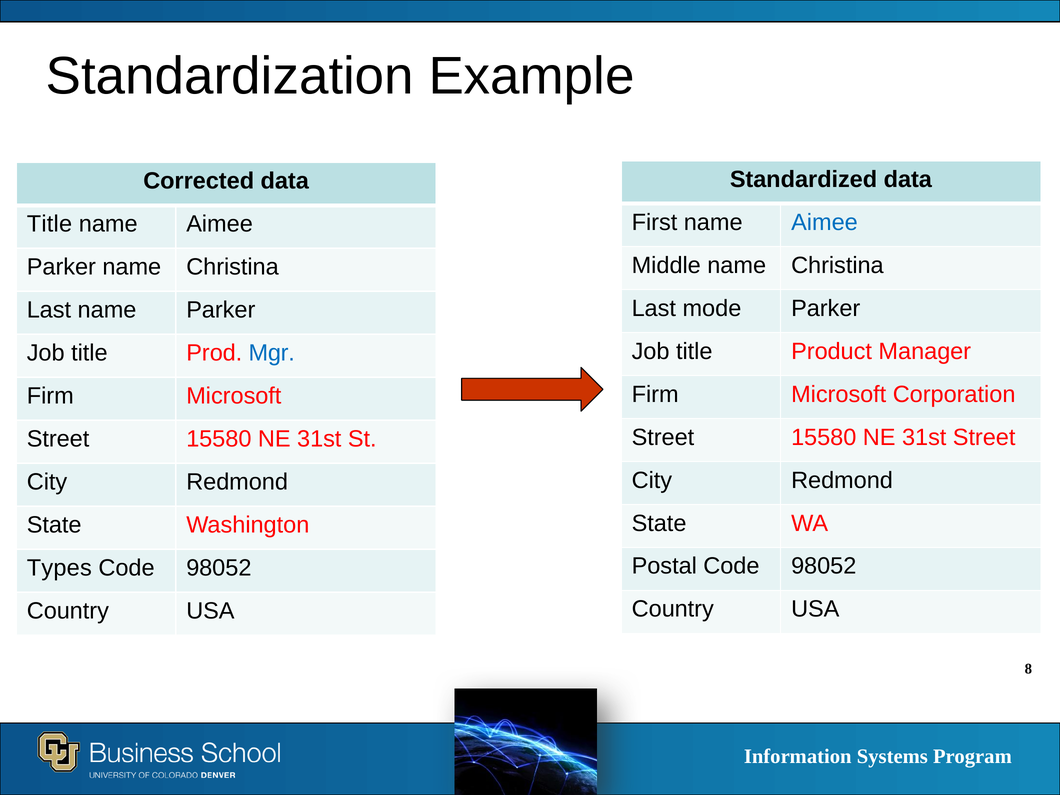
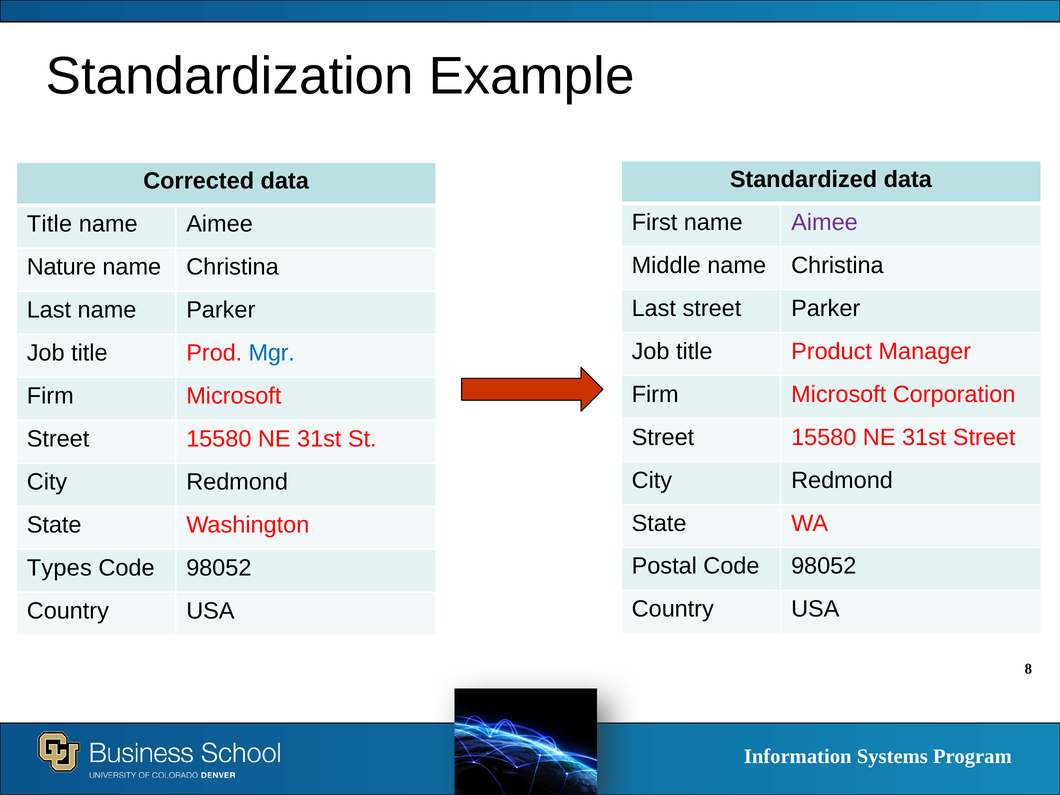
Aimee at (824, 222) colour: blue -> purple
Parker at (61, 267): Parker -> Nature
Last mode: mode -> street
